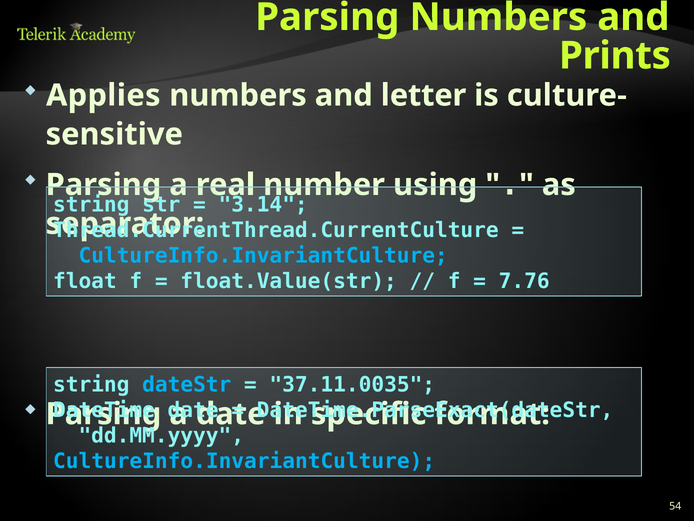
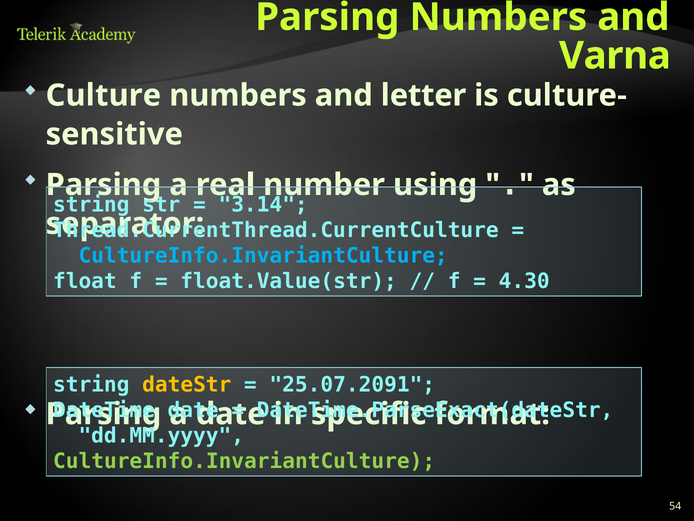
Prints: Prints -> Varna
Applies: Applies -> Culture
7.76: 7.76 -> 4.30
dateStr colour: light blue -> yellow
37.11.0035: 37.11.0035 -> 25.07.2091
CultureInfo.InvariantCulture at (244, 461) colour: light blue -> light green
